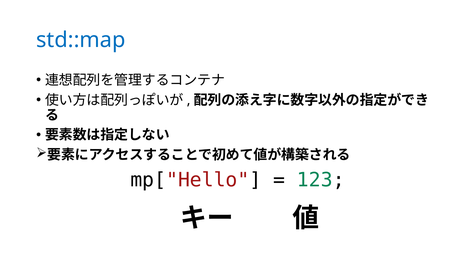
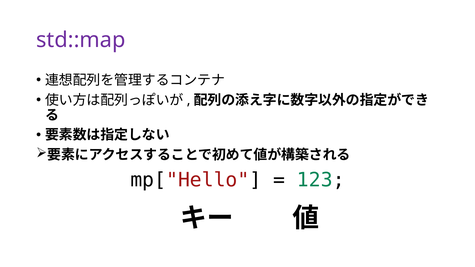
std::map colour: blue -> purple
